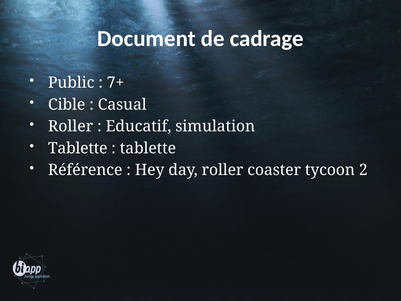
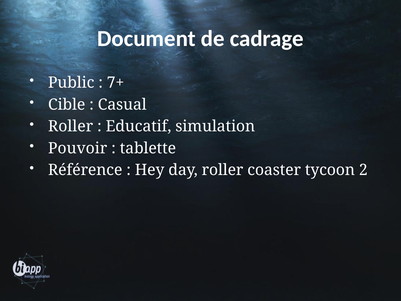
Tablette at (78, 148): Tablette -> Pouvoir
